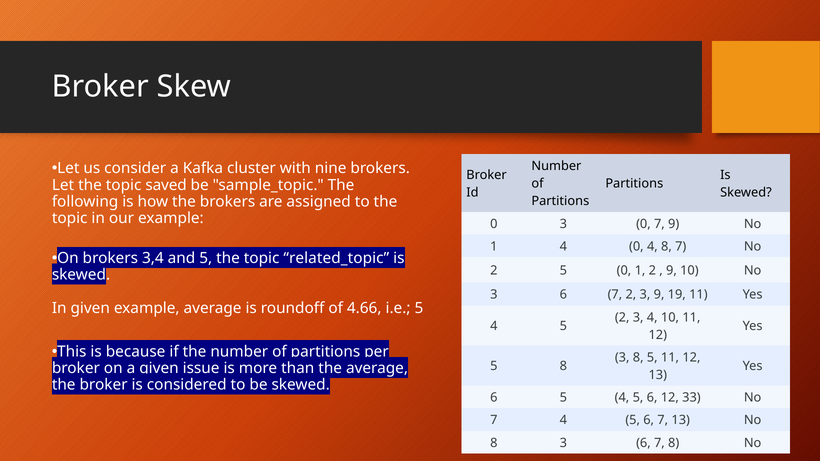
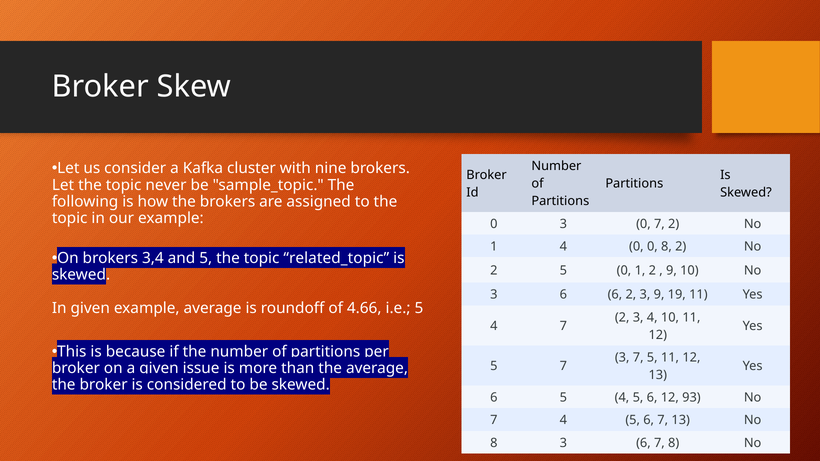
saved: saved -> never
0 7 9: 9 -> 2
0 4: 4 -> 0
8 7: 7 -> 2
7 at (615, 295): 7 -> 6
5 at (563, 326): 5 -> 7
3 8: 8 -> 7
5 8: 8 -> 7
33: 33 -> 93
